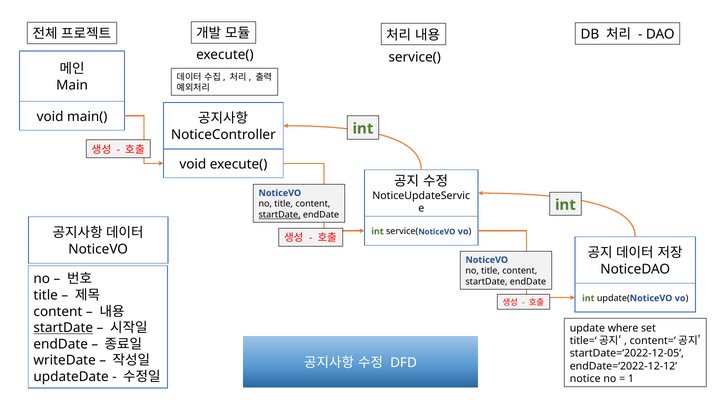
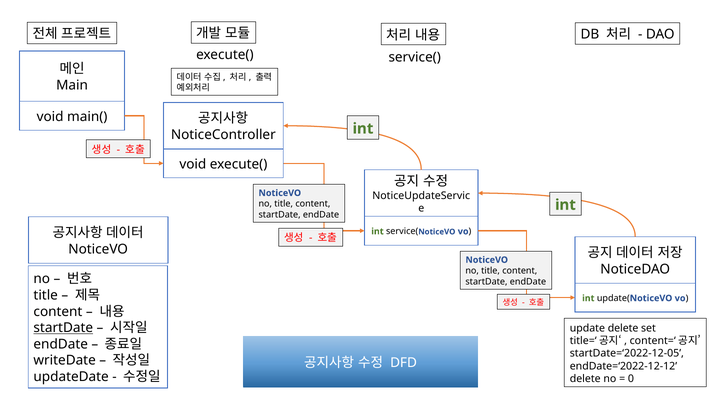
startDate at (280, 215) underline: present -> none
update where: where -> delete
notice at (585, 379): notice -> delete
1: 1 -> 0
